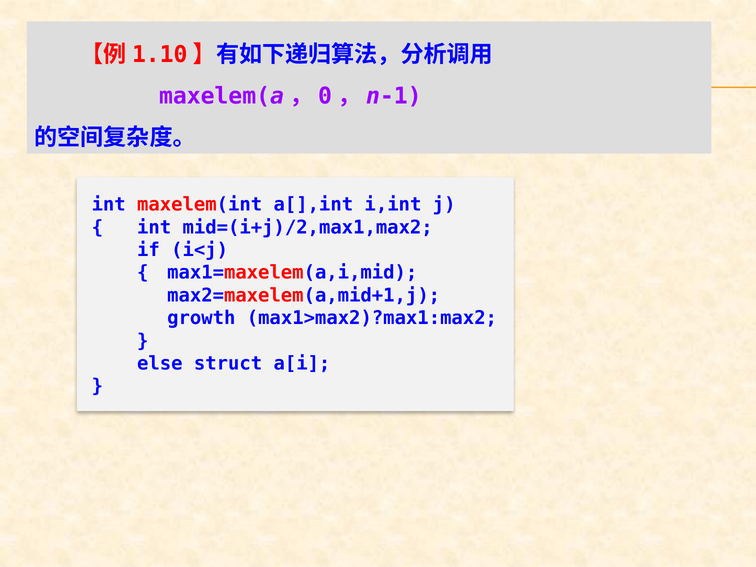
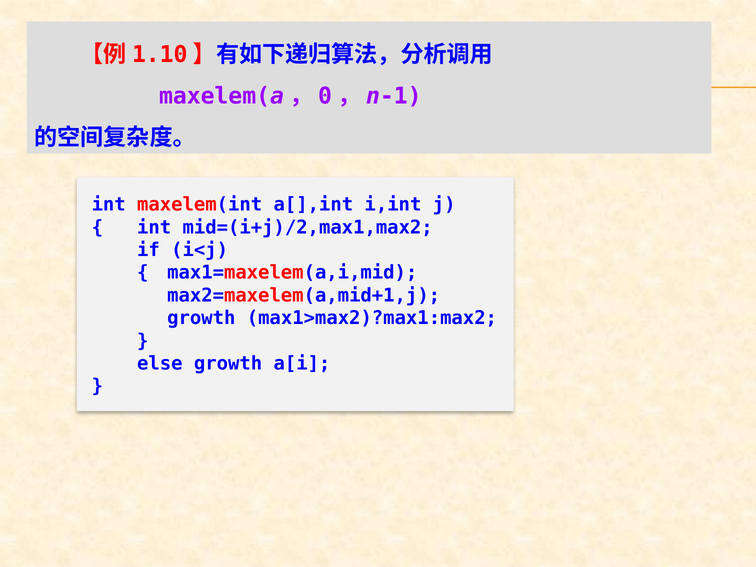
else struct: struct -> growth
